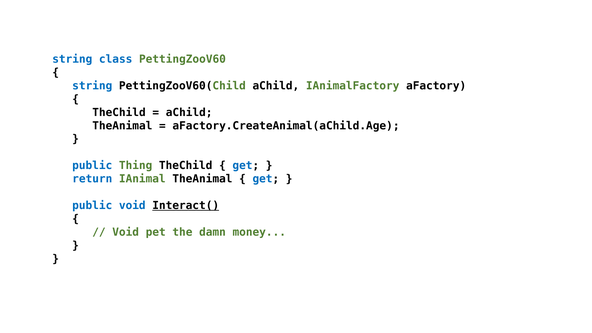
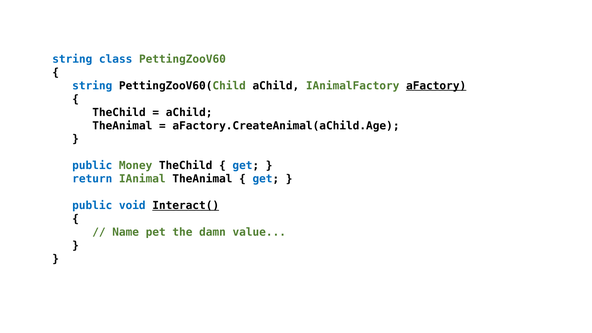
aFactory underline: none -> present
Thing: Thing -> Money
Void at (126, 232): Void -> Name
money: money -> value
